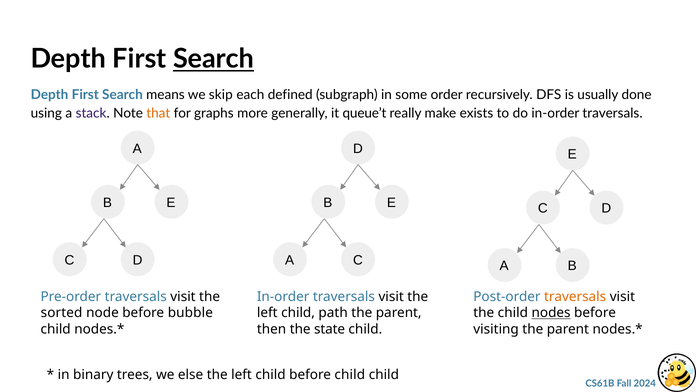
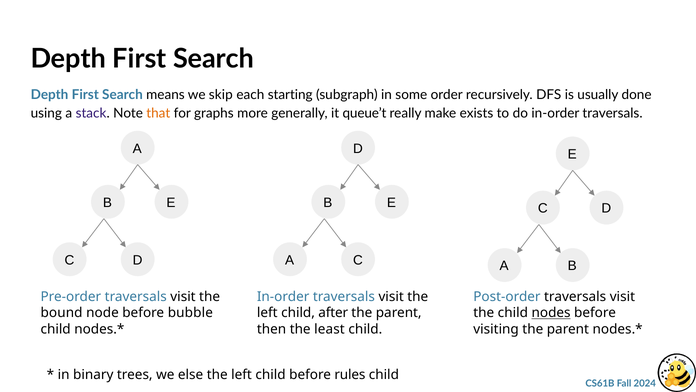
Search at (214, 59) underline: present -> none
defined: defined -> starting
traversals at (575, 296) colour: orange -> black
sorted: sorted -> bound
path: path -> after
state: state -> least
before child: child -> rules
